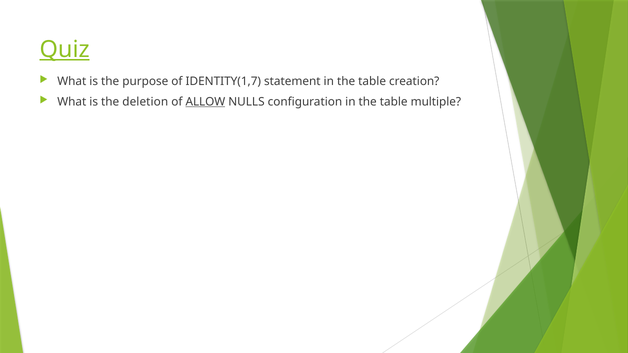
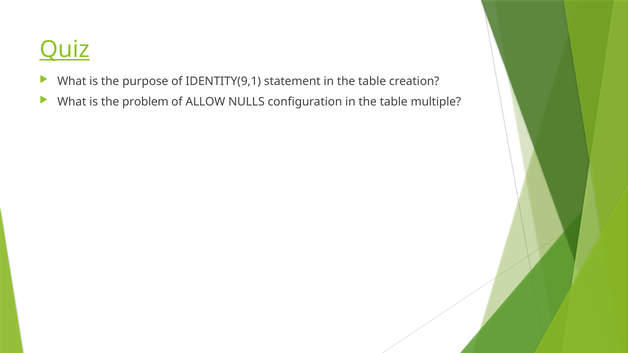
IDENTITY(1,7: IDENTITY(1,7 -> IDENTITY(9,1
deletion: deletion -> problem
ALLOW underline: present -> none
